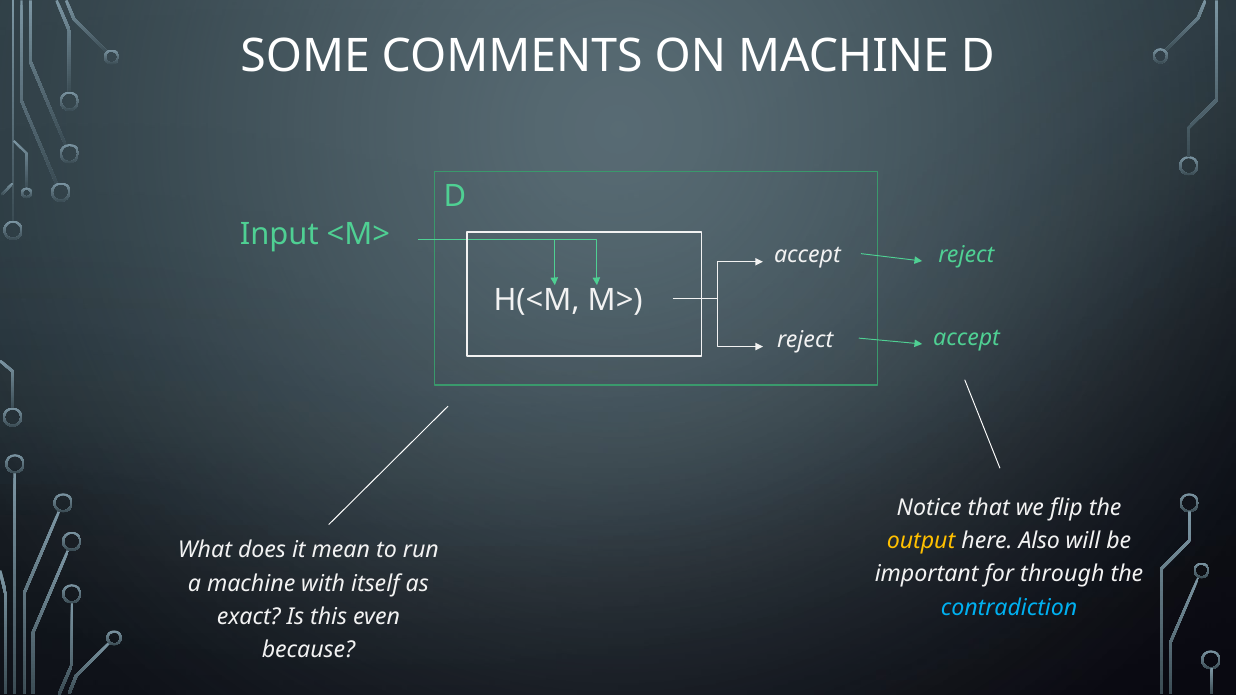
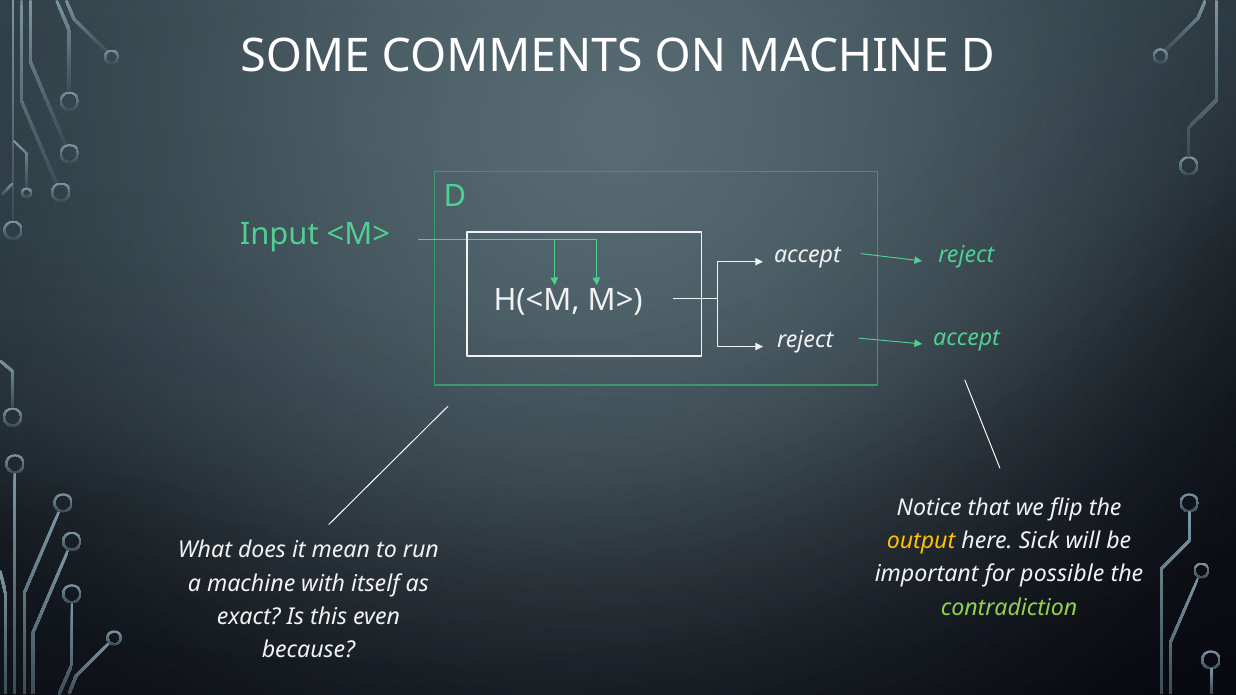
Also: Also -> Sick
through: through -> possible
contradiction colour: light blue -> light green
